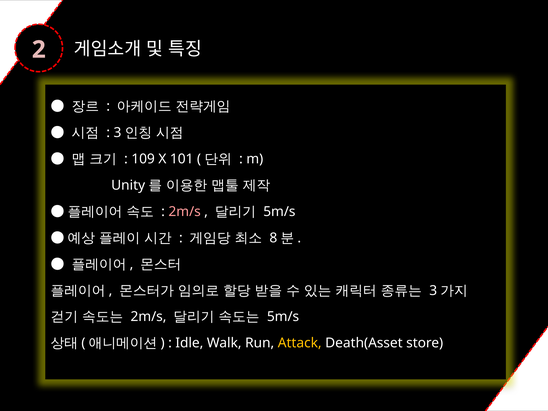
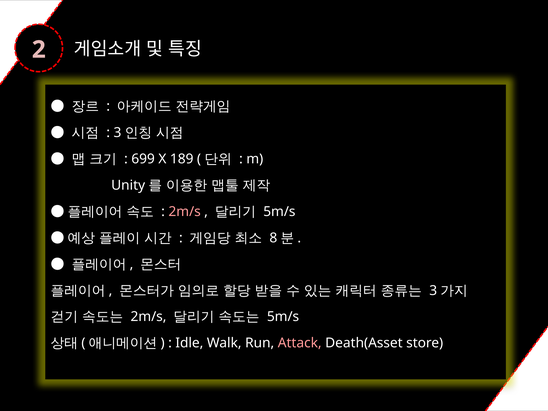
109: 109 -> 699
101: 101 -> 189
Attack colour: yellow -> pink
